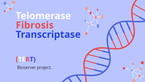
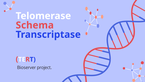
Fibrosis: Fibrosis -> Schema
